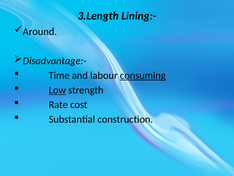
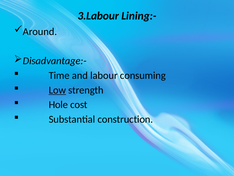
3.Length: 3.Length -> 3.Labour
consuming underline: present -> none
Rate: Rate -> Hole
